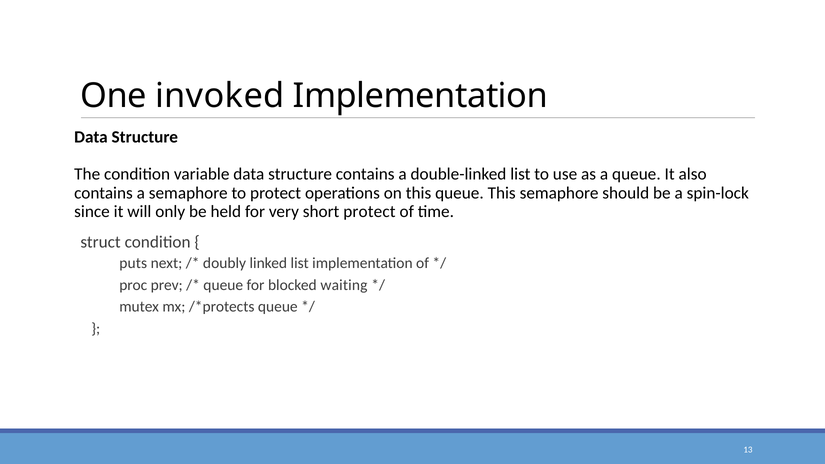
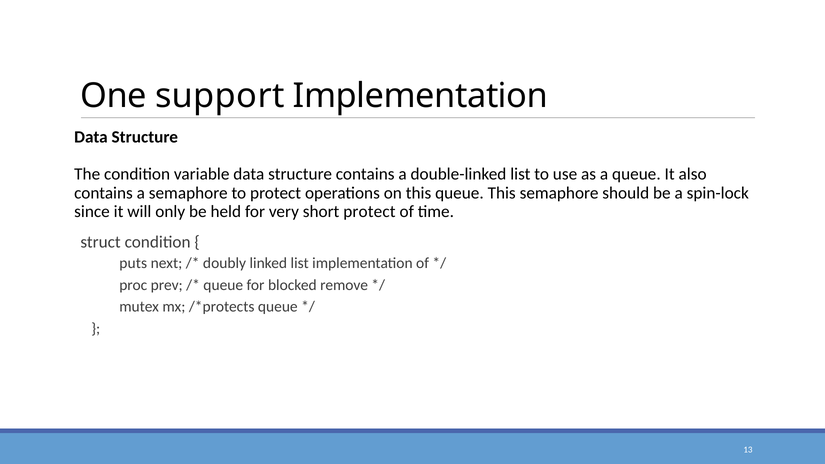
invoked: invoked -> support
waiting: waiting -> remove
